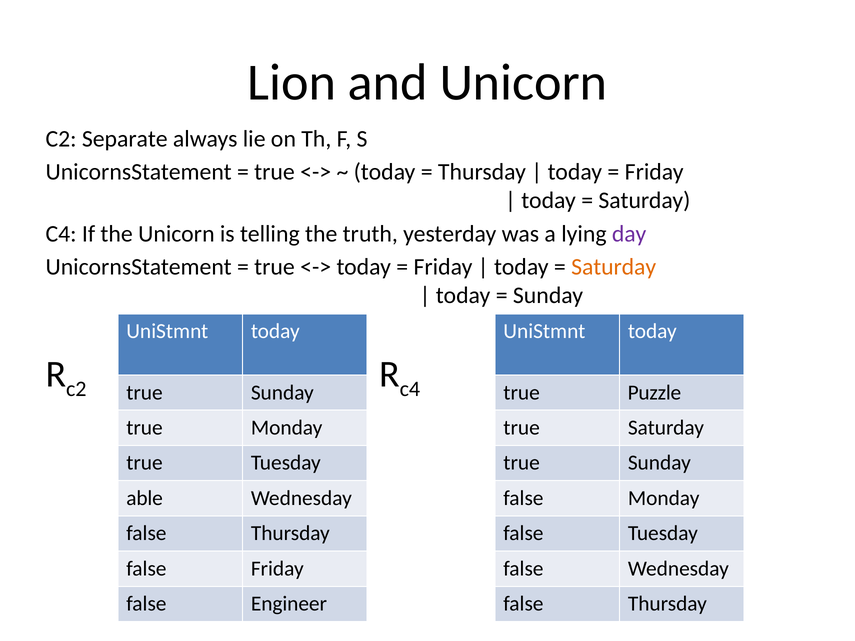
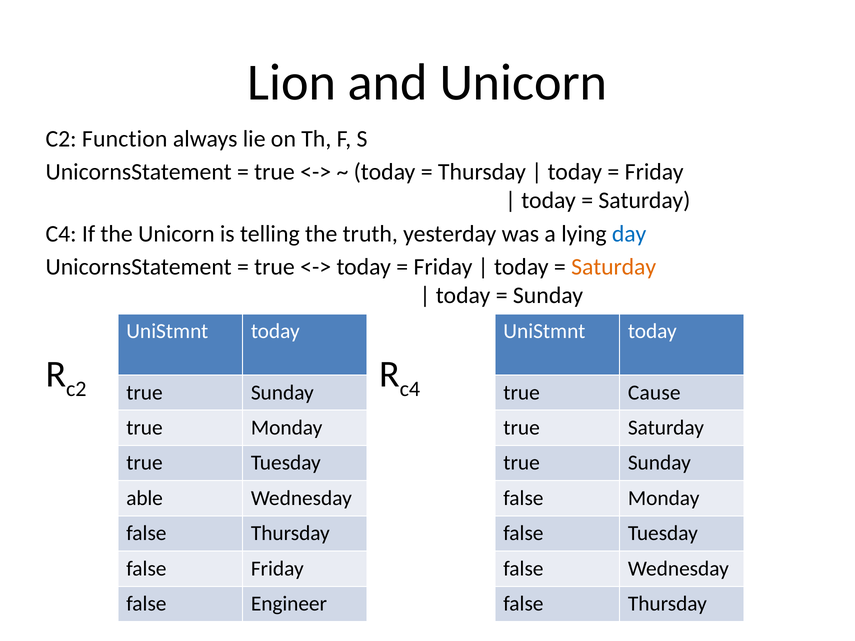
Separate: Separate -> Function
day colour: purple -> blue
Puzzle: Puzzle -> Cause
